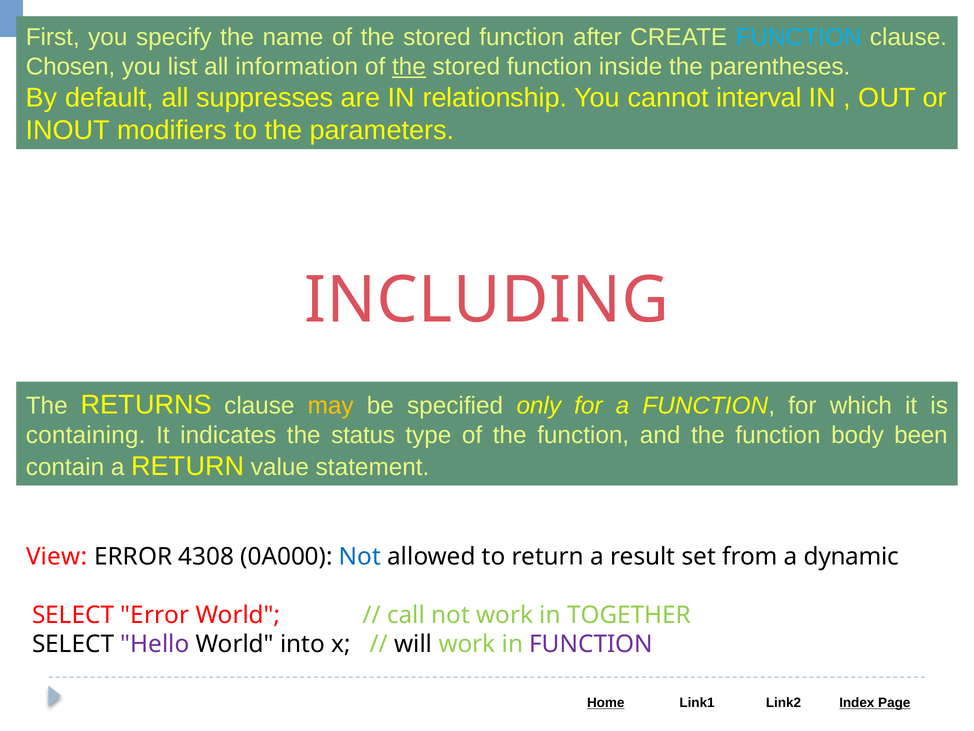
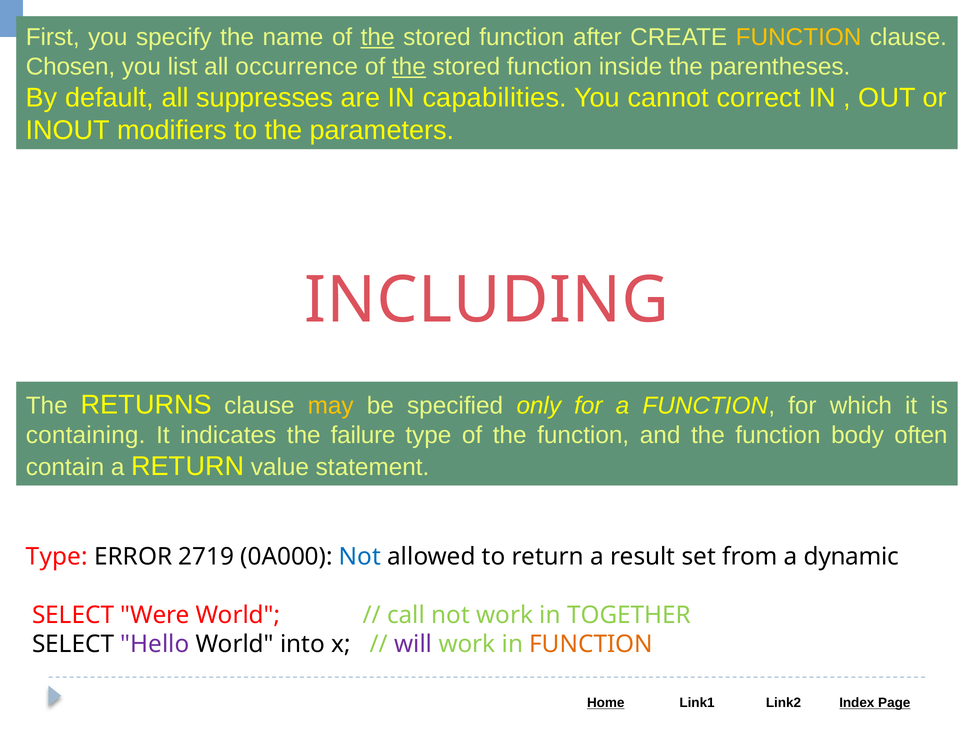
the at (378, 37) underline: none -> present
FUNCTION at (799, 37) colour: light blue -> yellow
information: information -> occurrence
relationship: relationship -> capabilities
interval: interval -> correct
status: status -> failure
been: been -> often
View at (57, 556): View -> Type
4308: 4308 -> 2719
SELECT Error: Error -> Were
will colour: black -> purple
FUNCTION at (591, 644) colour: purple -> orange
